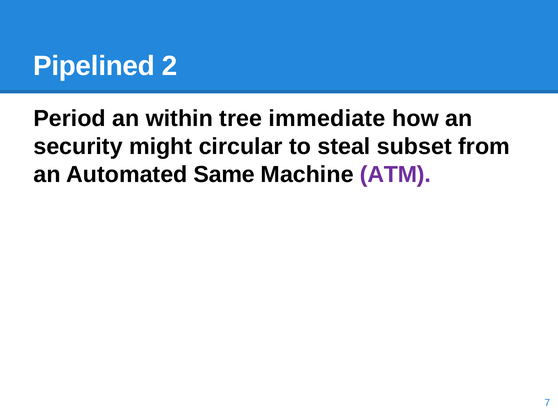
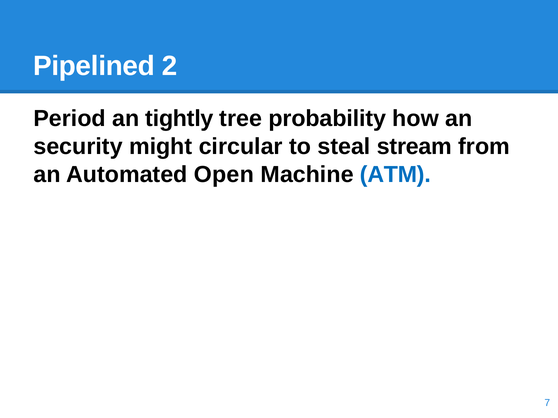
within: within -> tightly
immediate: immediate -> probability
subset: subset -> stream
Same: Same -> Open
ATM colour: purple -> blue
